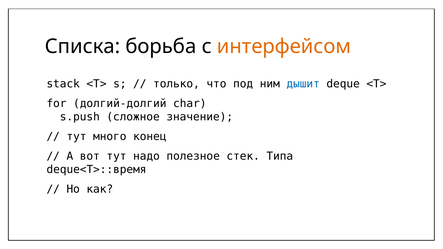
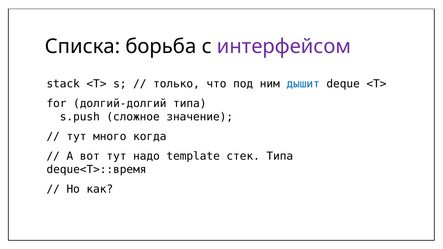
интерфейсом colour: orange -> purple
долгий-долгий char: char -> типа
конец: конец -> когда
полезное: полезное -> template
